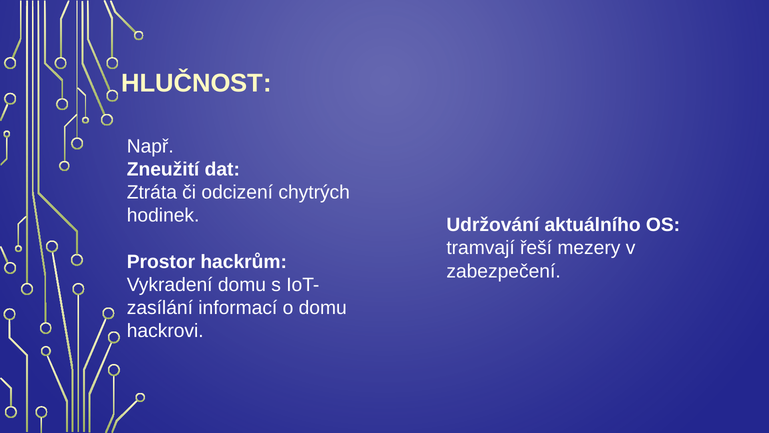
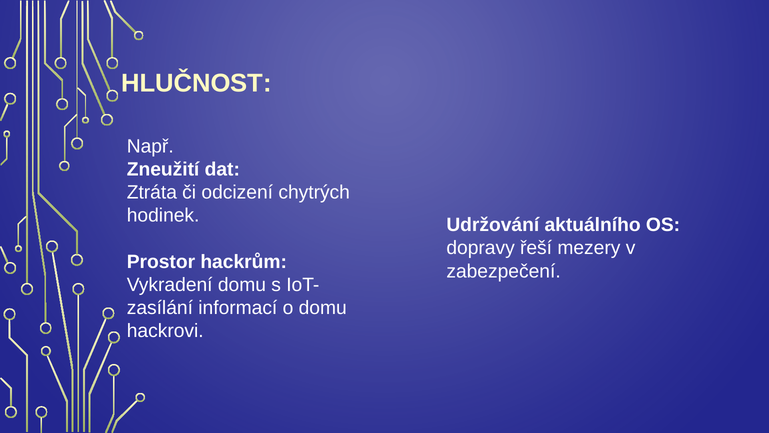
tramvají: tramvají -> dopravy
